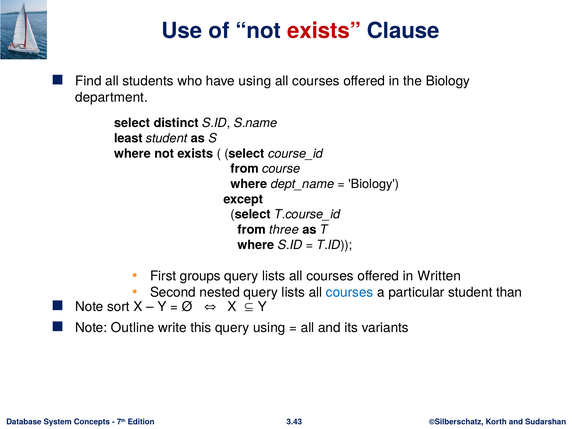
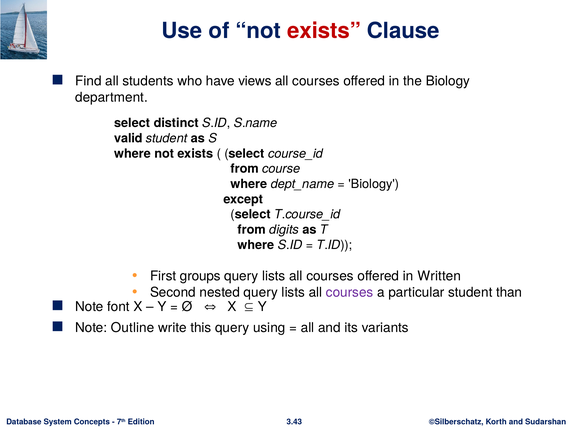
have using: using -> views
least: least -> valid
three: three -> digits
courses at (350, 292) colour: blue -> purple
sort: sort -> font
